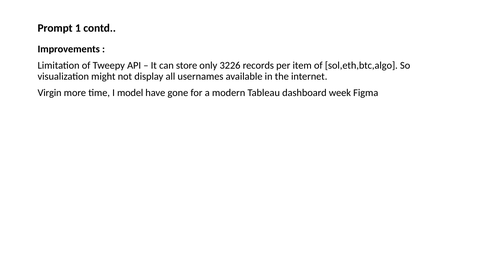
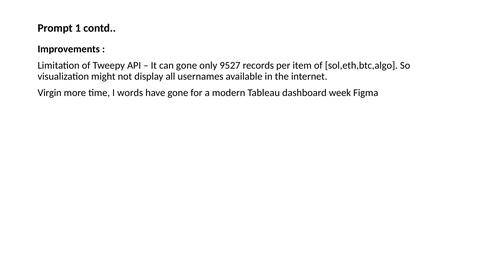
can store: store -> gone
3226: 3226 -> 9527
model: model -> words
